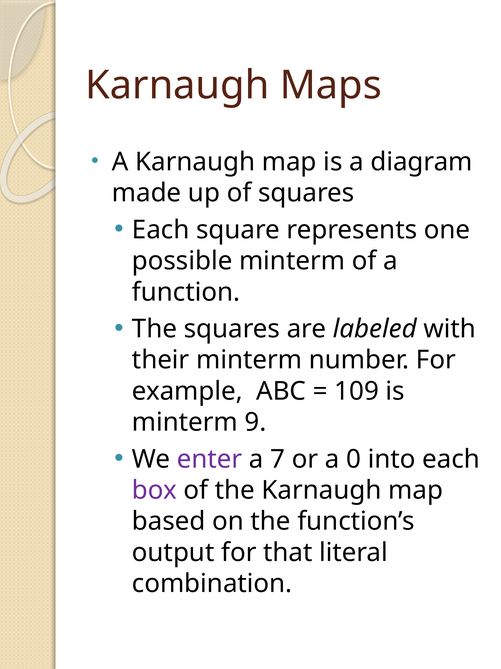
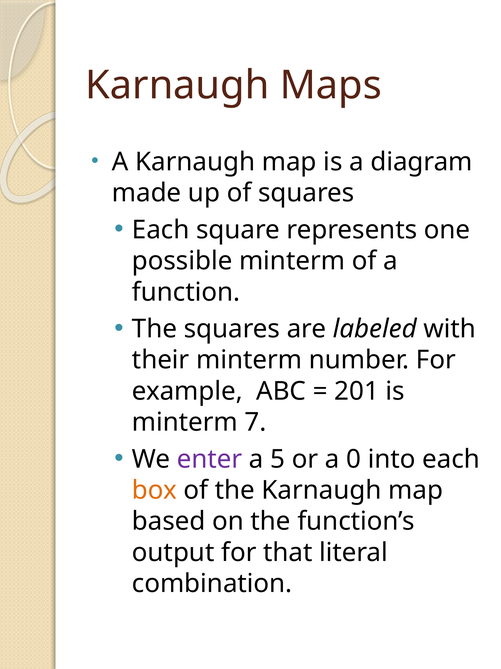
109: 109 -> 201
9: 9 -> 7
7: 7 -> 5
box colour: purple -> orange
